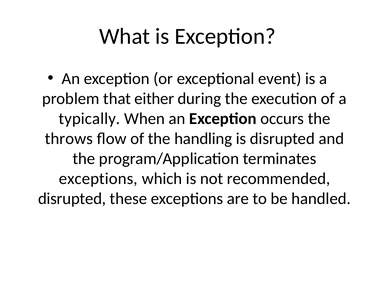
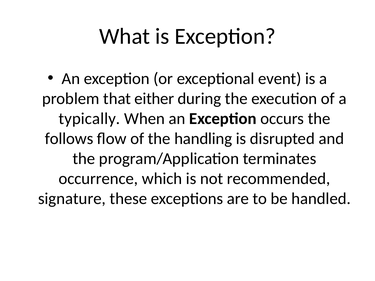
throws: throws -> follows
exceptions at (98, 179): exceptions -> occurrence
disrupted at (72, 199): disrupted -> signature
